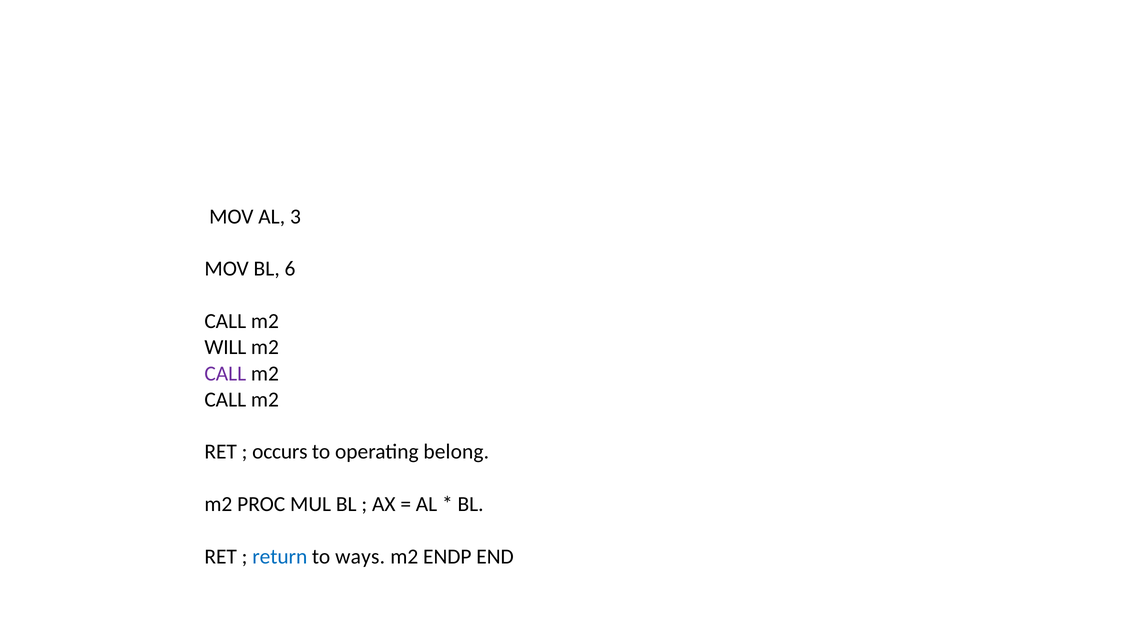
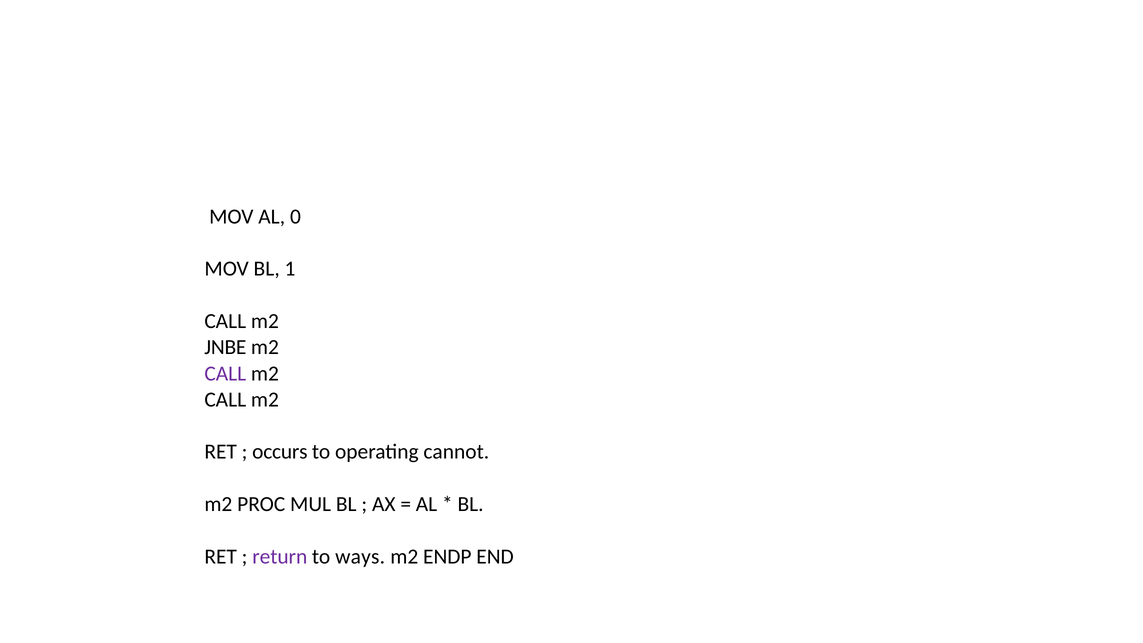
3: 3 -> 0
6: 6 -> 1
WILL: WILL -> JNBE
belong: belong -> cannot
return colour: blue -> purple
